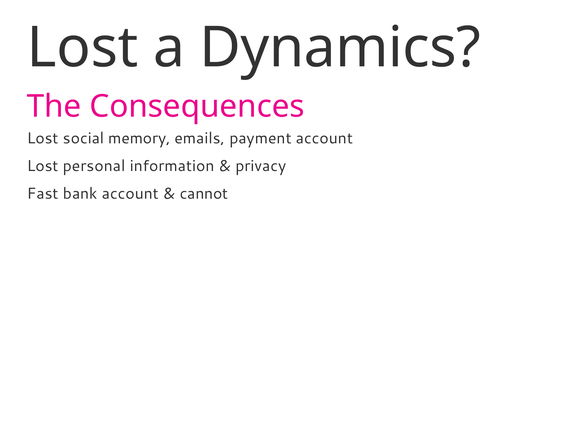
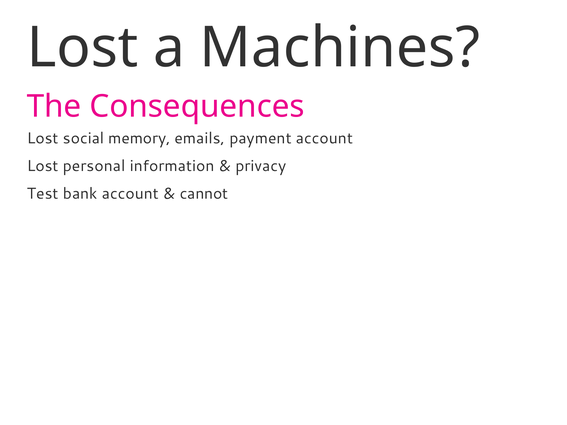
Dynamics: Dynamics -> Machines
Fast: Fast -> Test
